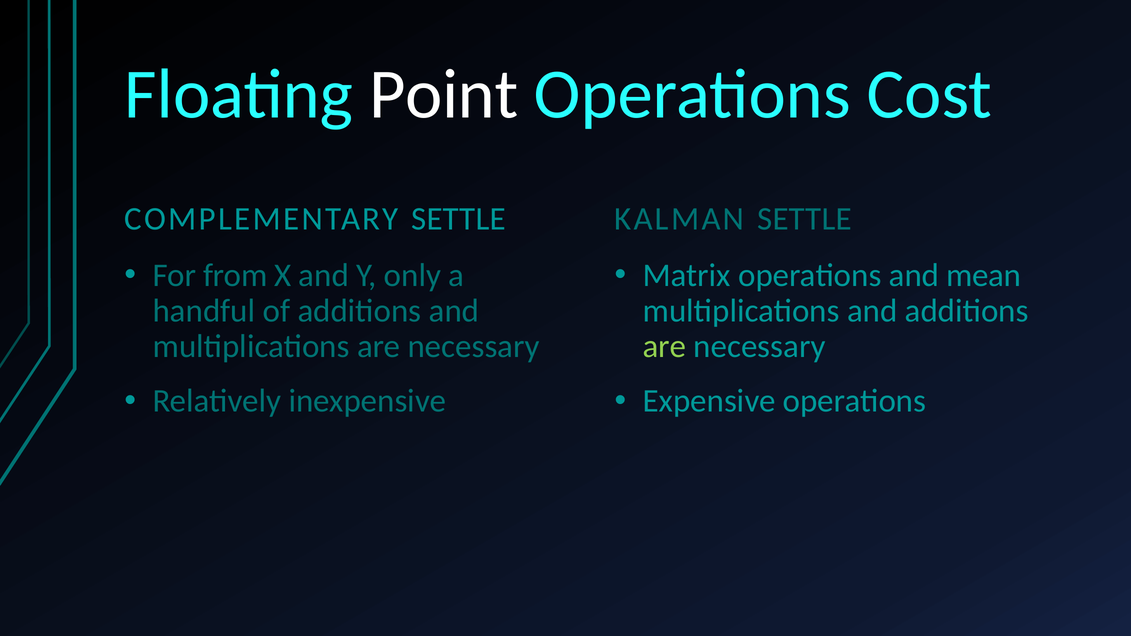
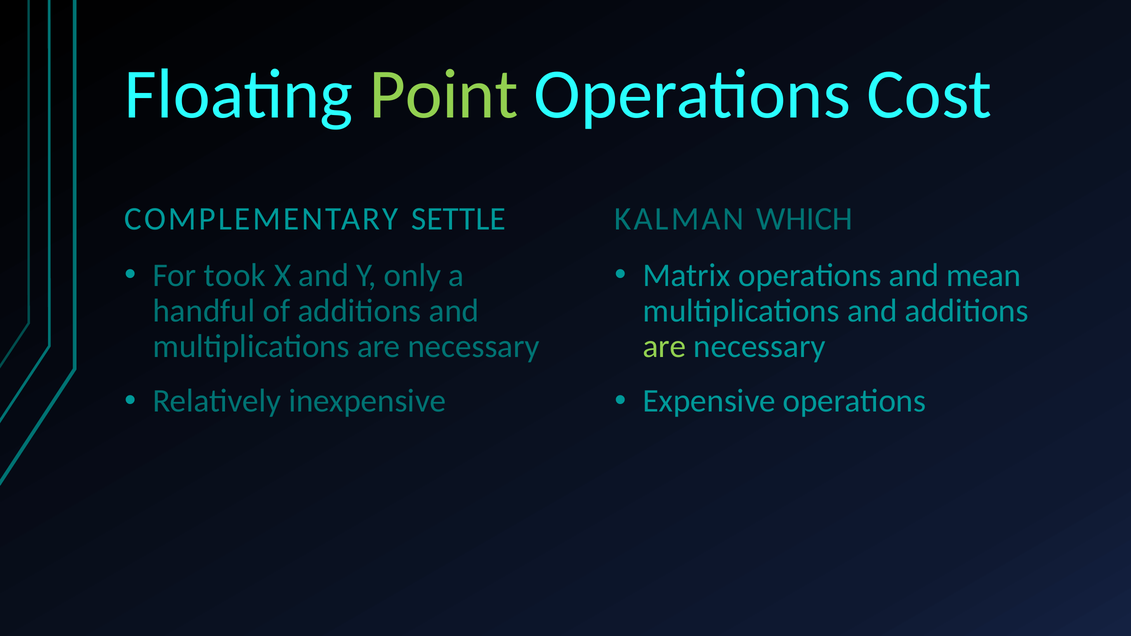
Point colour: white -> light green
KALMAN SETTLE: SETTLE -> WHICH
from: from -> took
